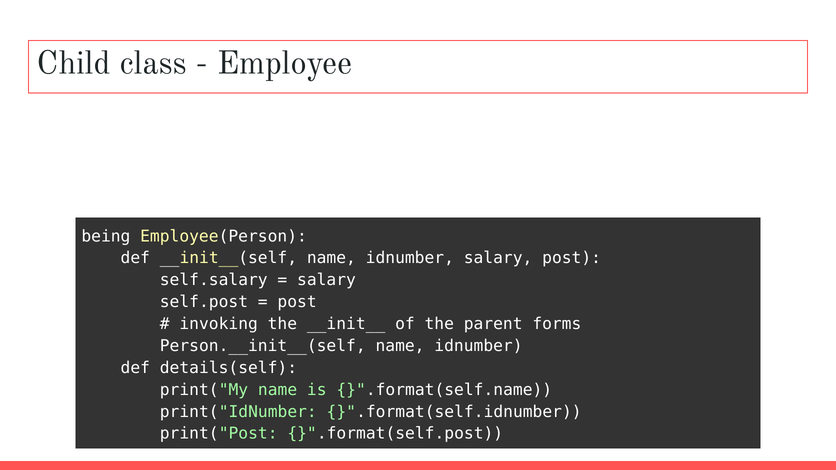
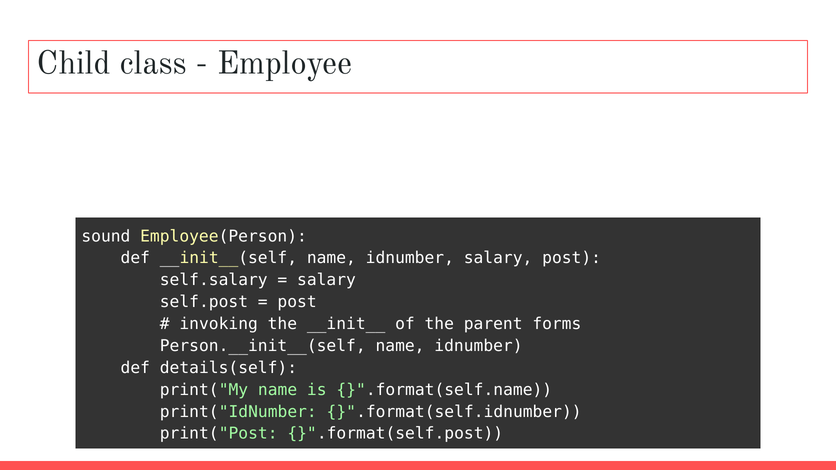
being: being -> sound
